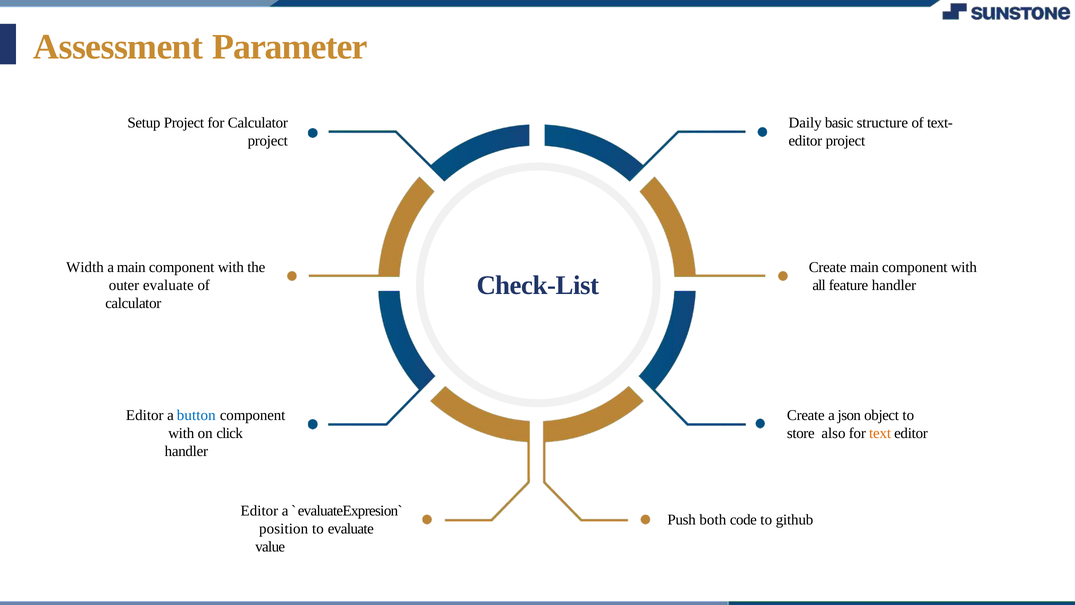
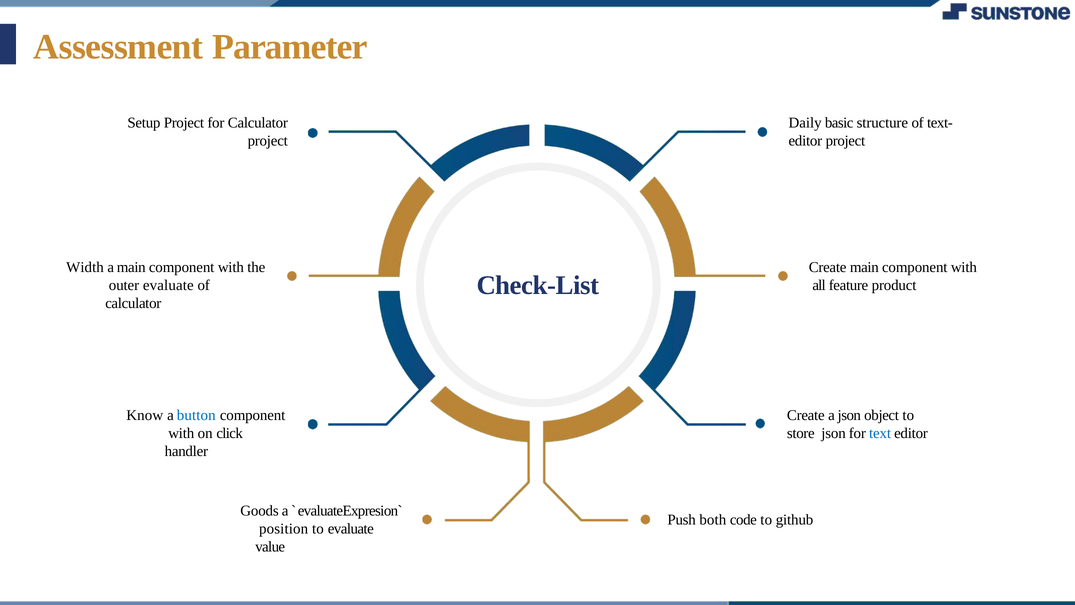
feature handler: handler -> product
Editor at (145, 415): Editor -> Know
store also: also -> json
text colour: orange -> blue
Editor at (259, 511): Editor -> Goods
